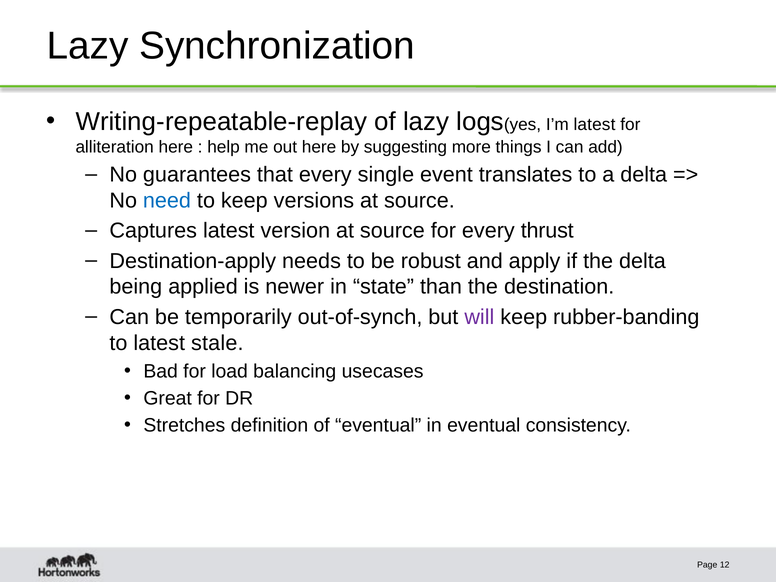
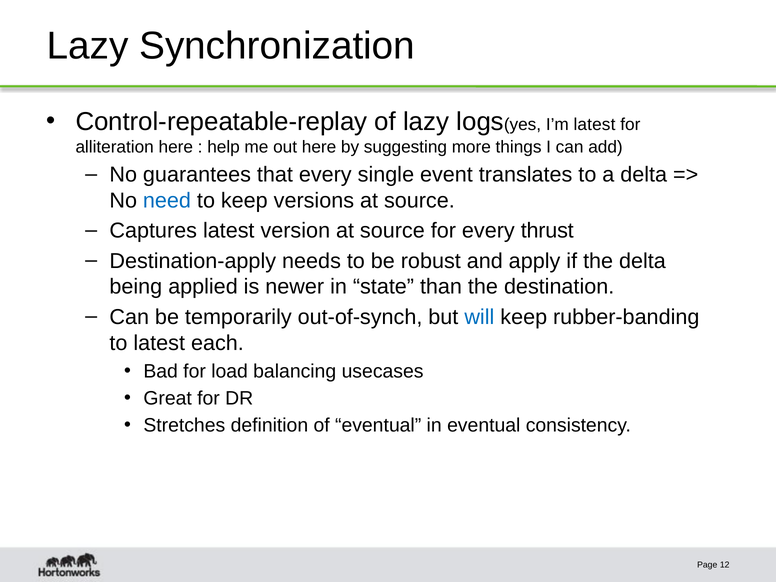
Writing-repeatable-replay: Writing-repeatable-replay -> Control-repeatable-replay
will colour: purple -> blue
stale: stale -> each
